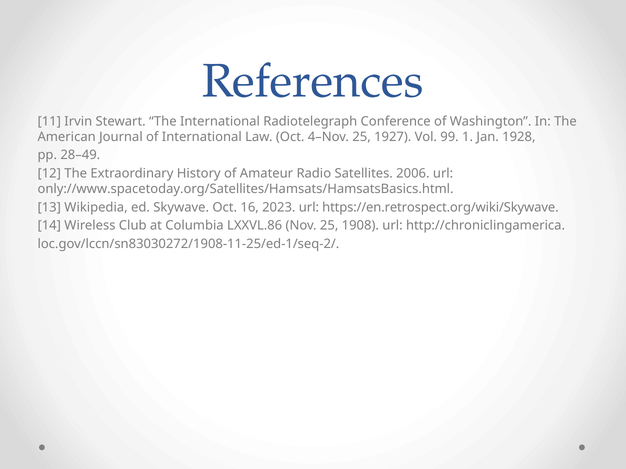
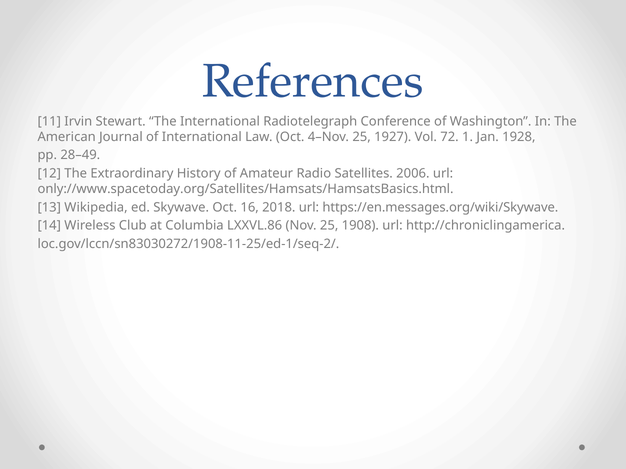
99: 99 -> 72
2023: 2023 -> 2018
https://en.retrospect.org/wiki/Skywave: https://en.retrospect.org/wiki/Skywave -> https://en.messages.org/wiki/Skywave
